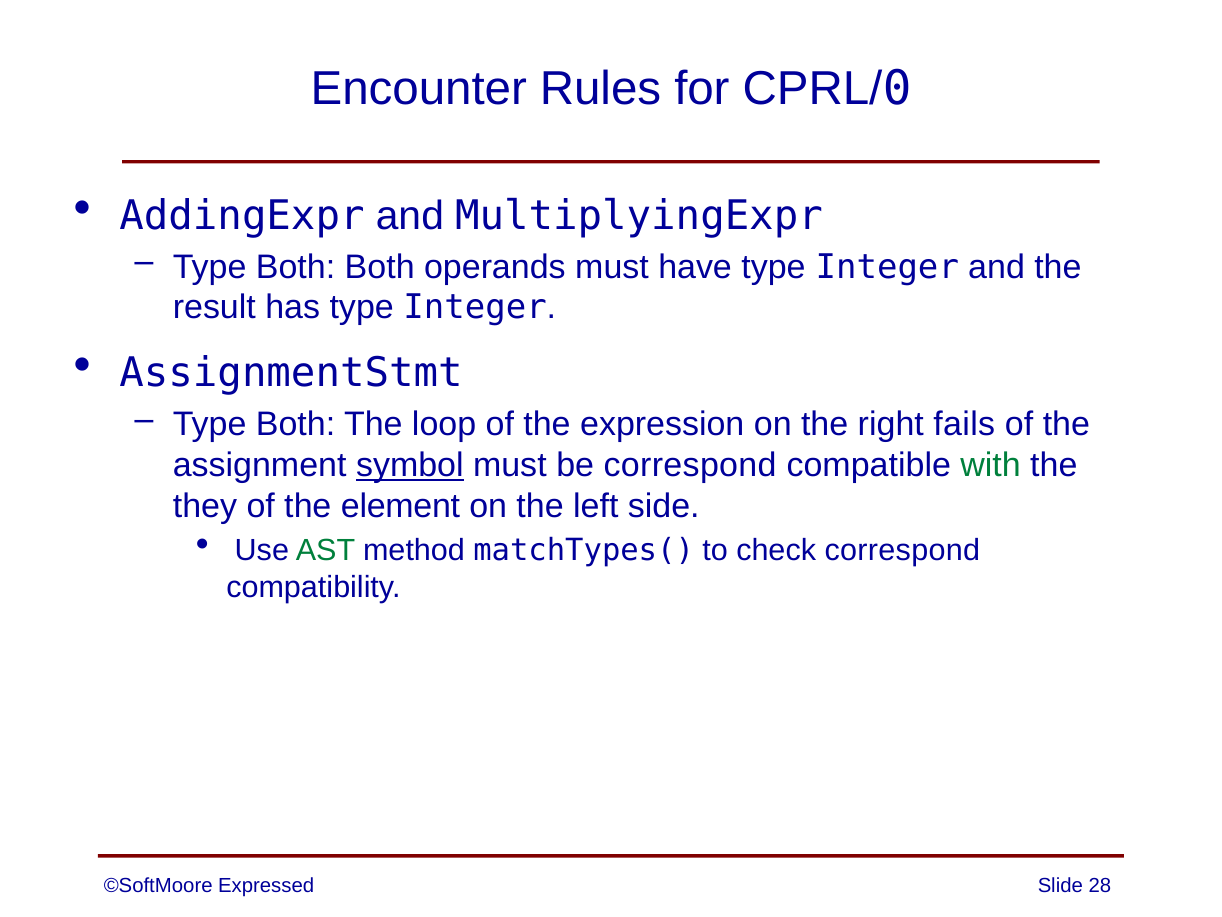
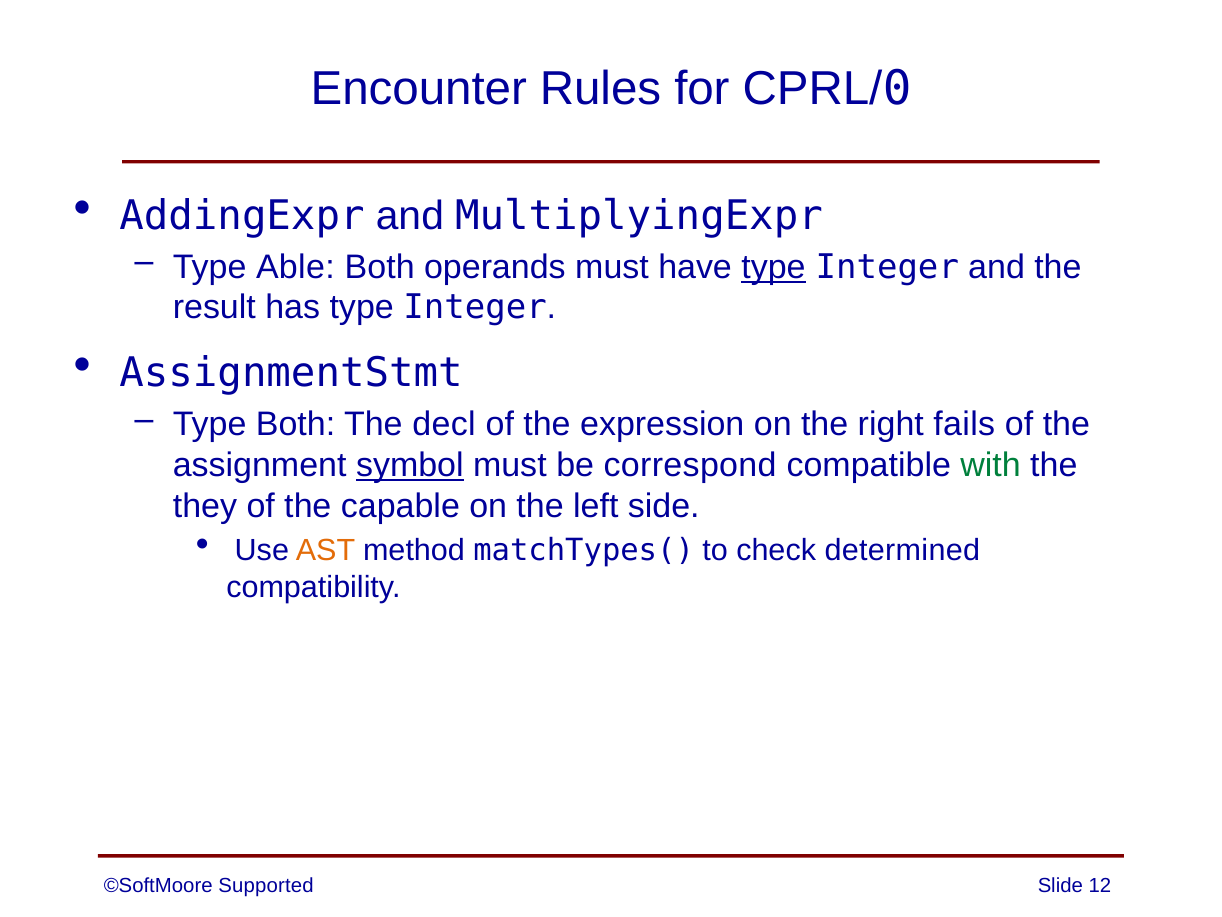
Both at (296, 267): Both -> Able
type at (774, 267) underline: none -> present
loop: loop -> decl
element: element -> capable
AST colour: green -> orange
check correspond: correspond -> determined
Expressed: Expressed -> Supported
28: 28 -> 12
